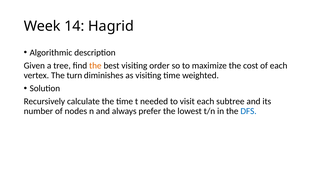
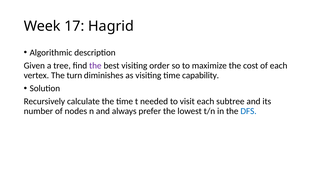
14: 14 -> 17
the at (95, 66) colour: orange -> purple
weighted: weighted -> capability
